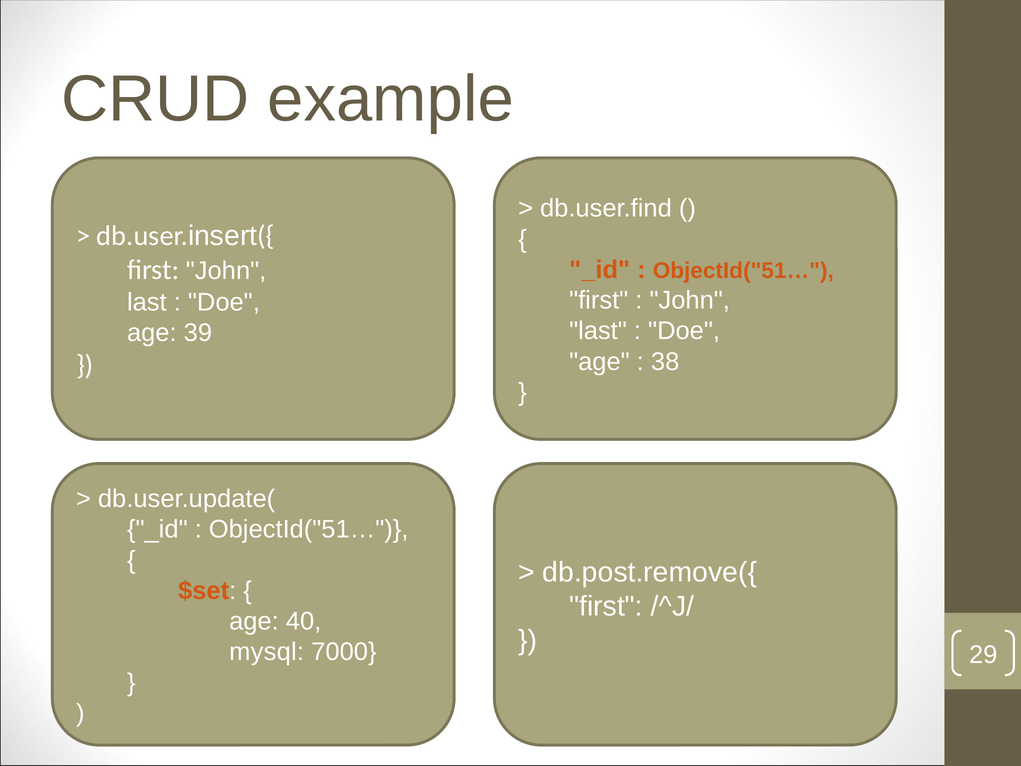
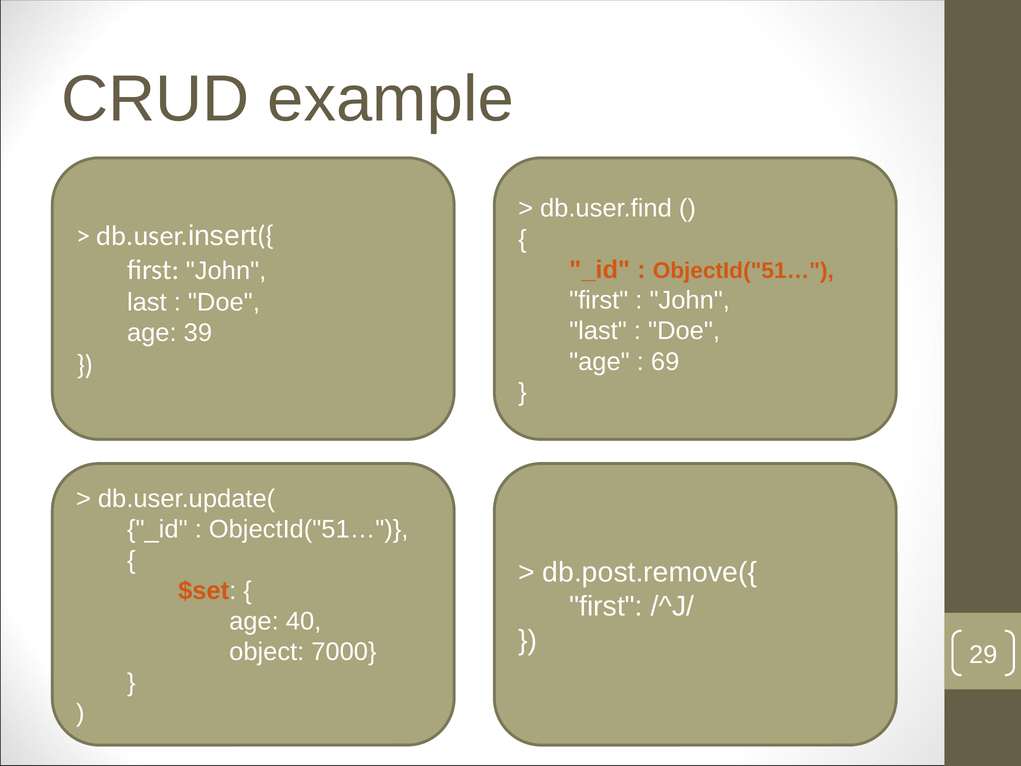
38: 38 -> 69
mysql: mysql -> object
